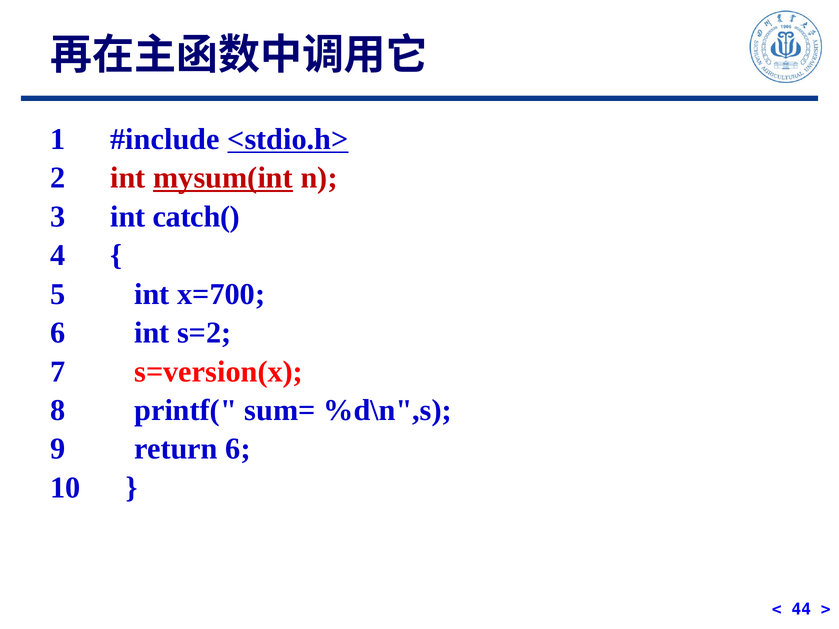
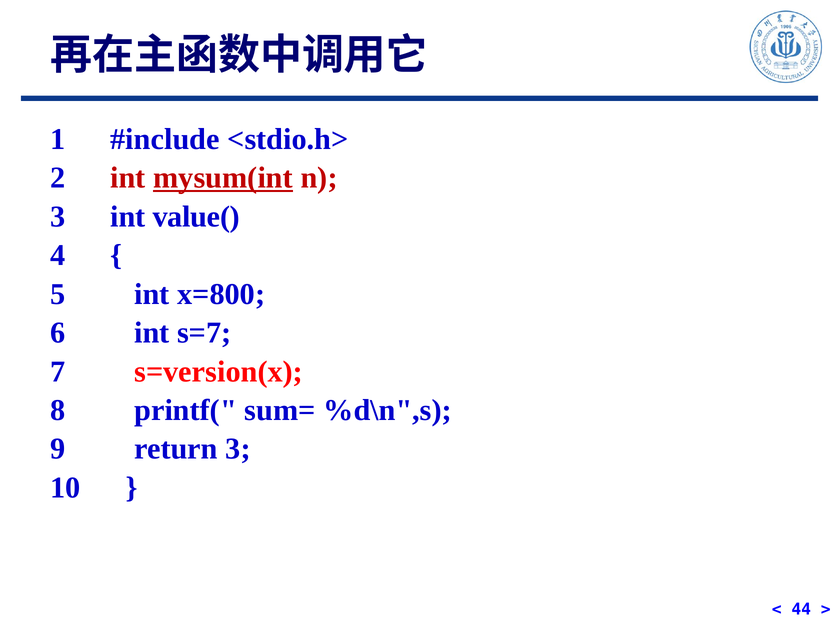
<stdio.h> underline: present -> none
catch(: catch( -> value(
x=700: x=700 -> x=800
s=2: s=2 -> s=7
return 6: 6 -> 3
